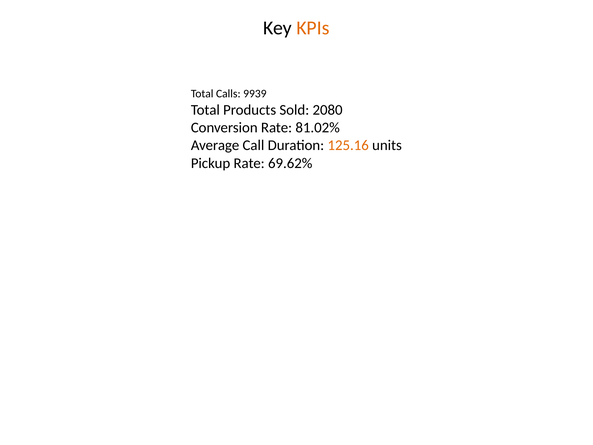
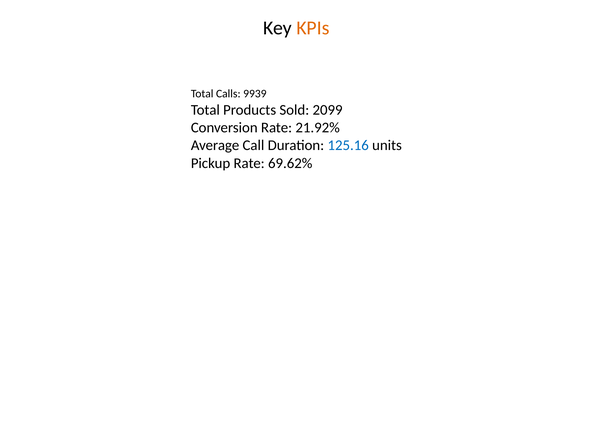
2080: 2080 -> 2099
81.02%: 81.02% -> 21.92%
125.16 colour: orange -> blue
